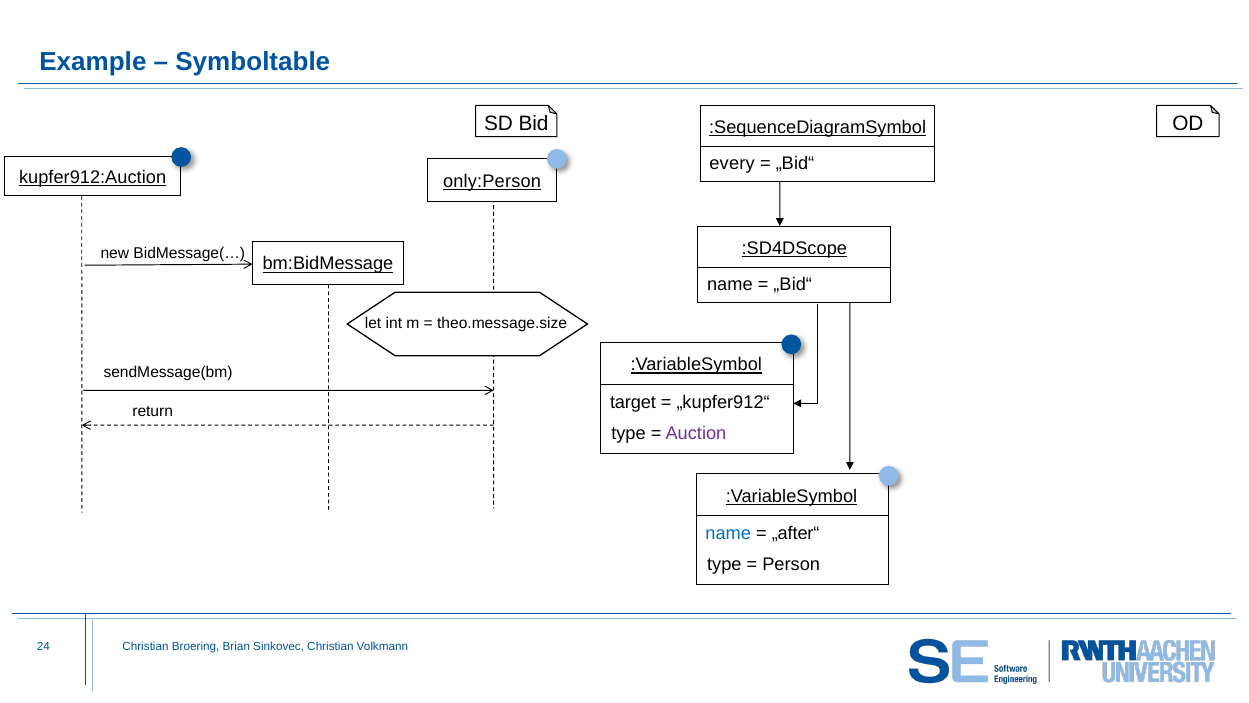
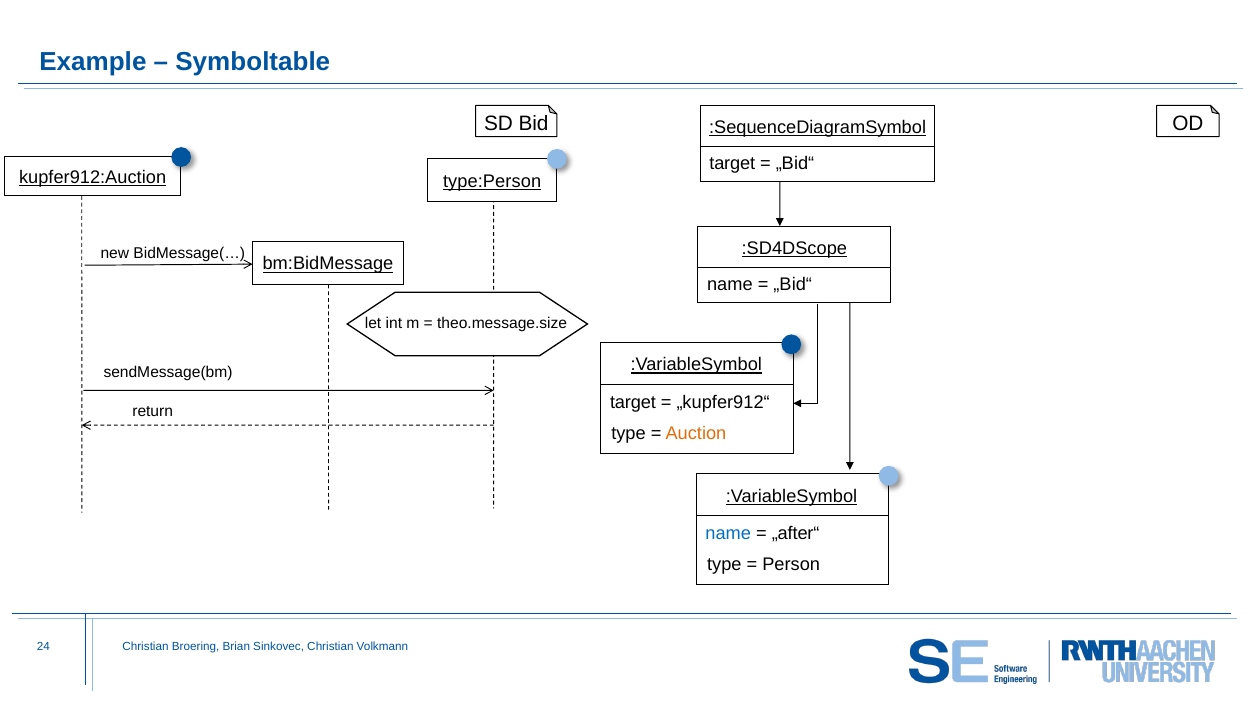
every at (732, 164): every -> target
only:Person: only:Person -> type:Person
Auction colour: purple -> orange
